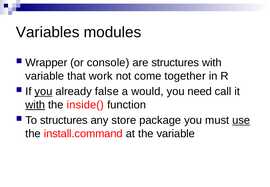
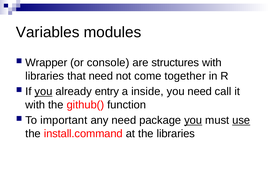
variable at (45, 76): variable -> libraries
that work: work -> need
false: false -> entry
would: would -> inside
with at (35, 105) underline: present -> none
inside(: inside( -> github(
To structures: structures -> important
any store: store -> need
you at (193, 120) underline: none -> present
the variable: variable -> libraries
